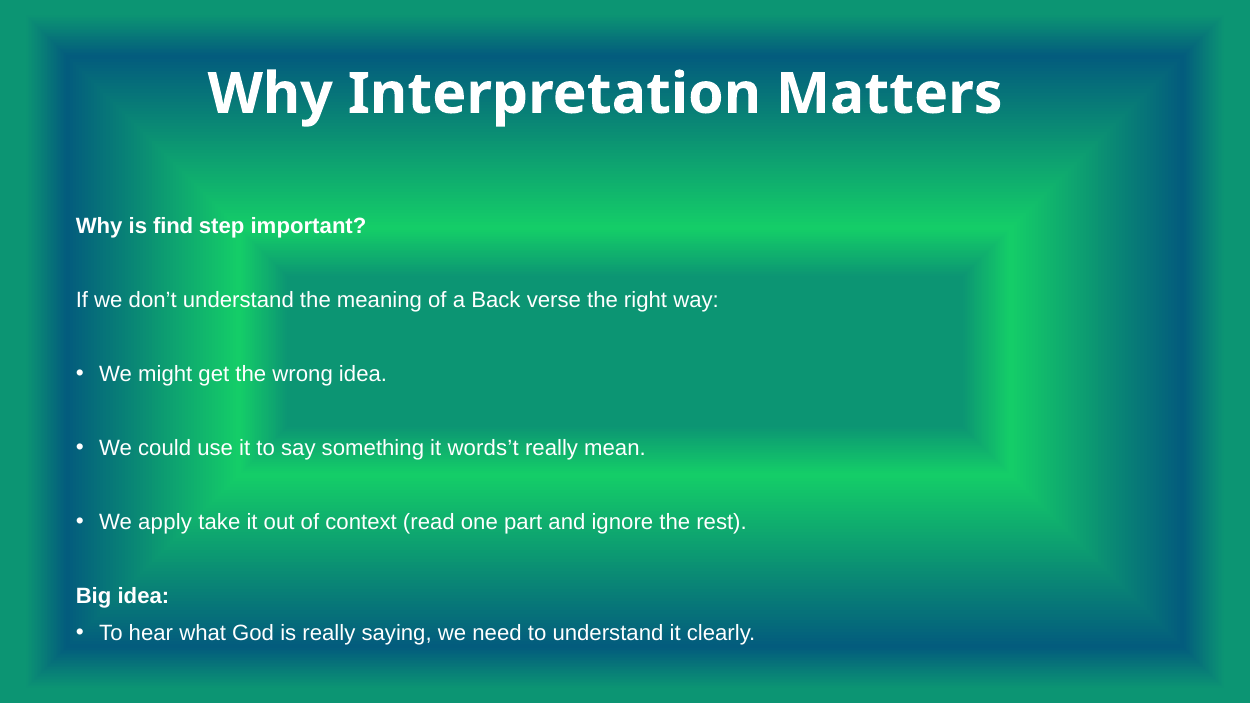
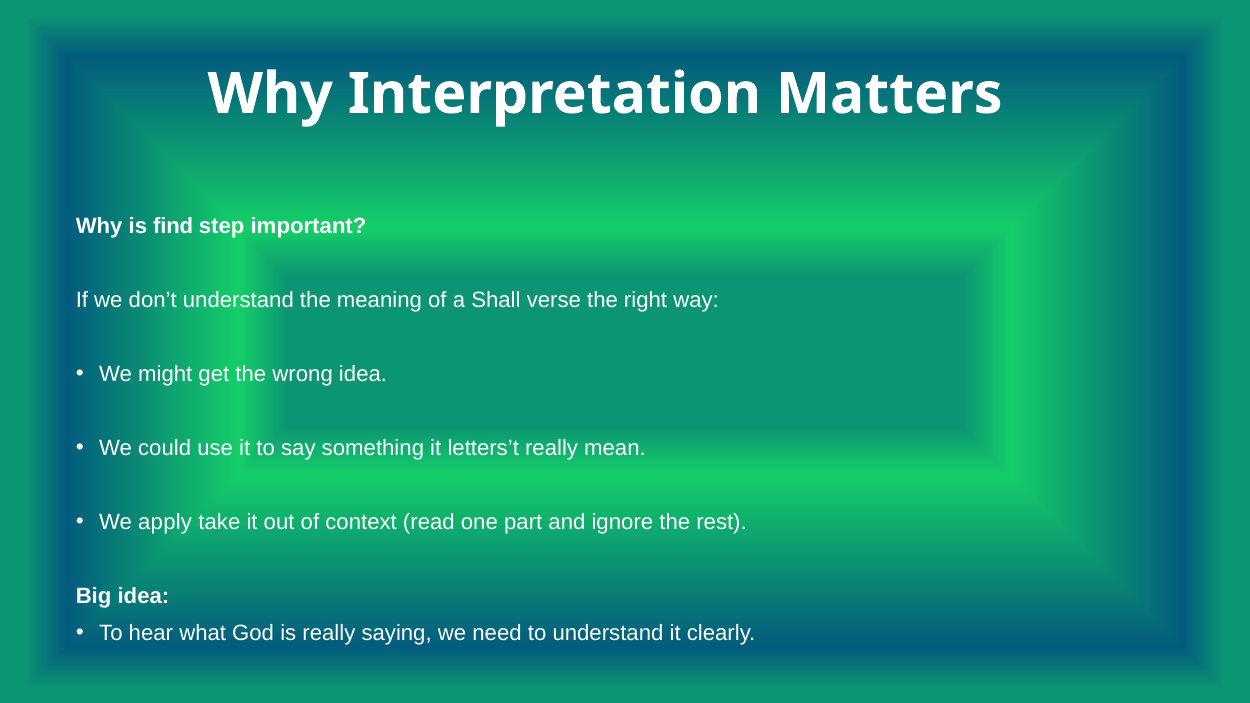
Back: Back -> Shall
words’t: words’t -> letters’t
